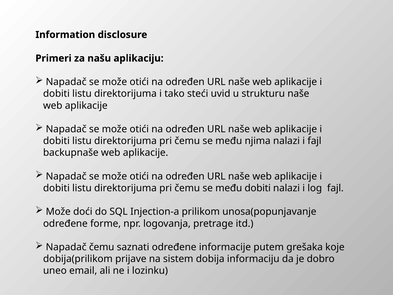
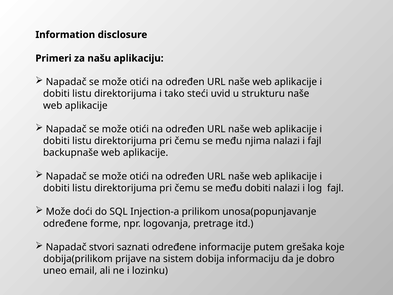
Napadač čemu: čemu -> stvori
